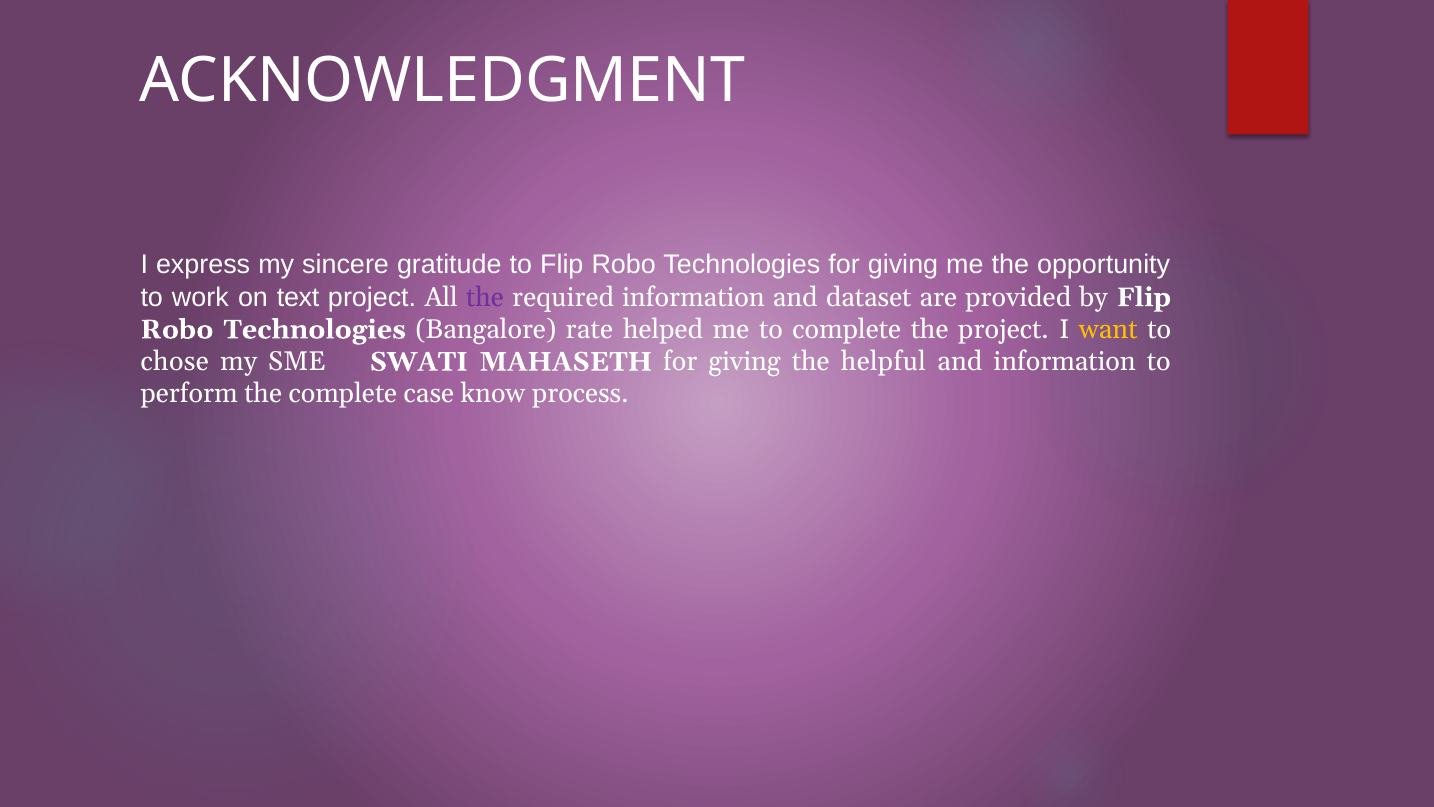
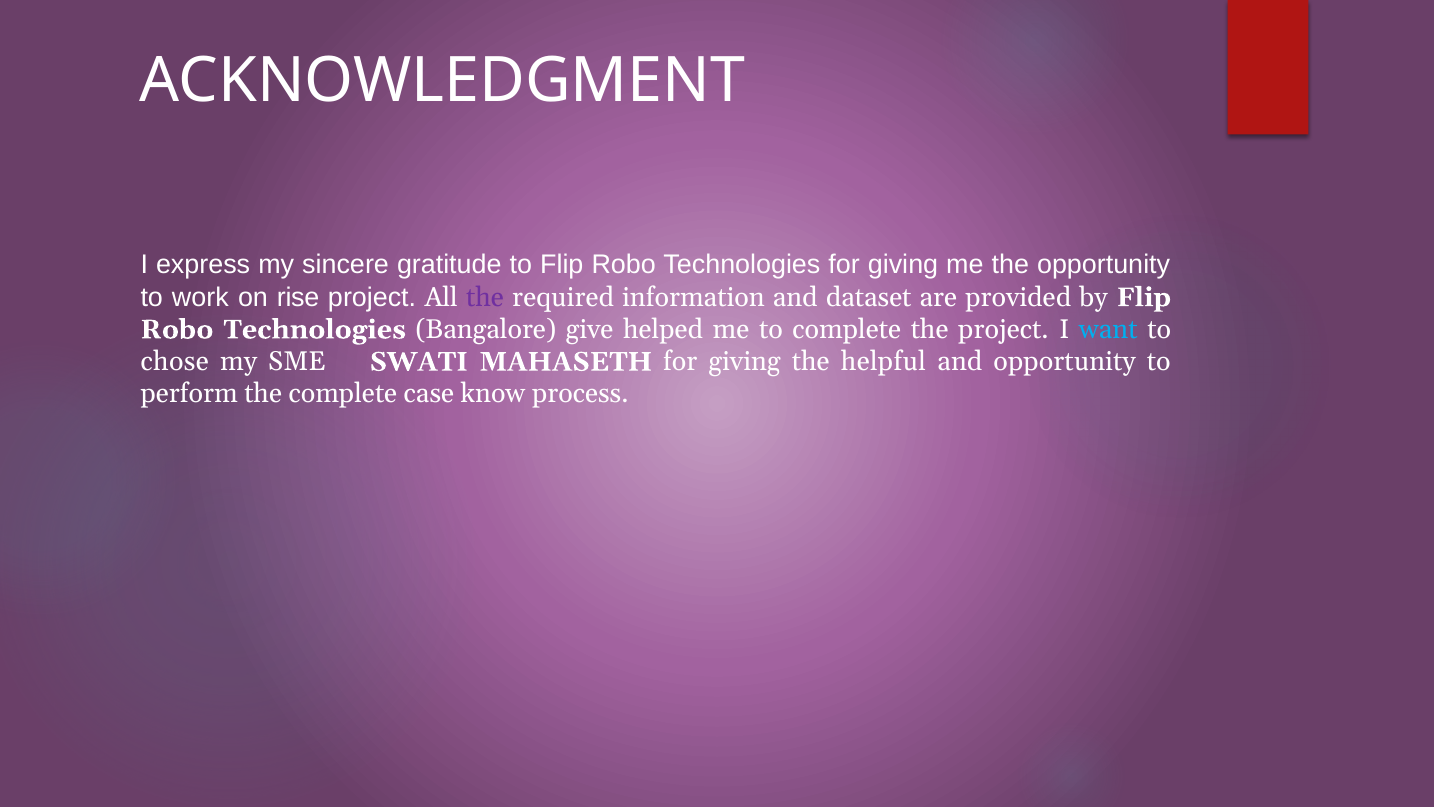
text: text -> rise
rate: rate -> give
want colour: yellow -> light blue
and information: information -> opportunity
